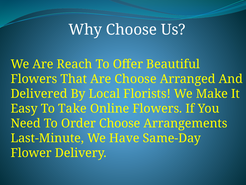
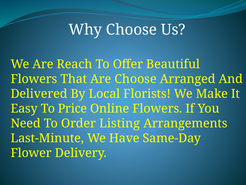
Take: Take -> Price
Order Choose: Choose -> Listing
